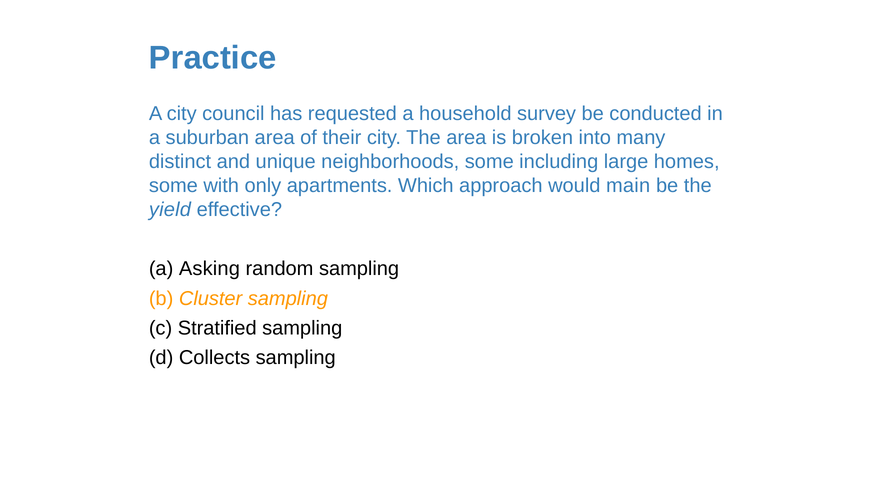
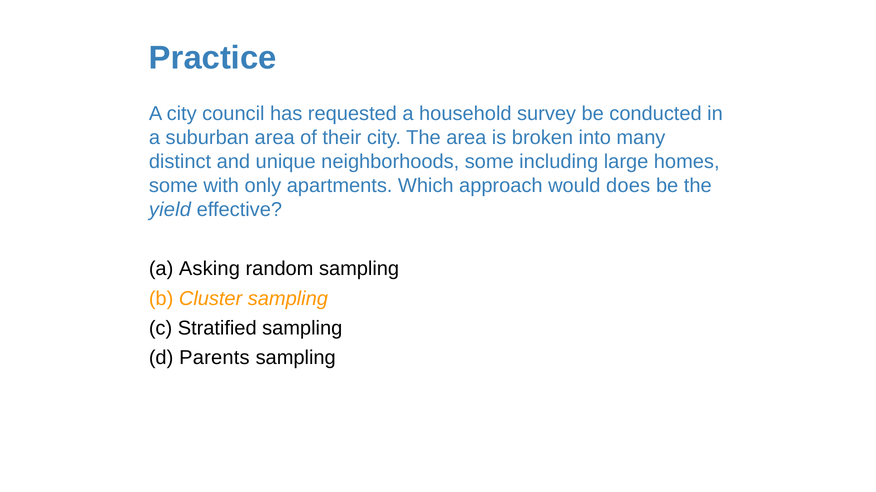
main: main -> does
Collects: Collects -> Parents
